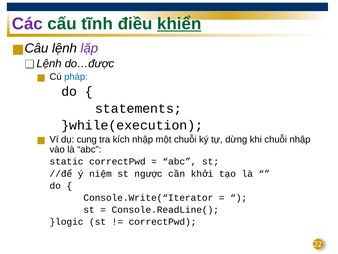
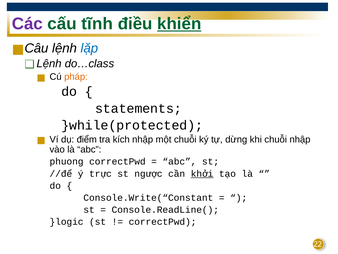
lặp colour: purple -> blue
do…được: do…được -> do…class
pháp colour: blue -> orange
}while(execution: }while(execution -> }while(protected
cung: cung -> điểm
static: static -> phuong
niệm: niệm -> trực
khởi underline: none -> present
Console.Write(“Iterator: Console.Write(“Iterator -> Console.Write(“Constant
